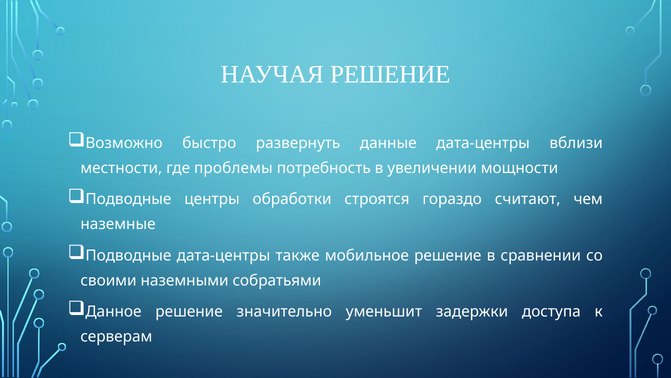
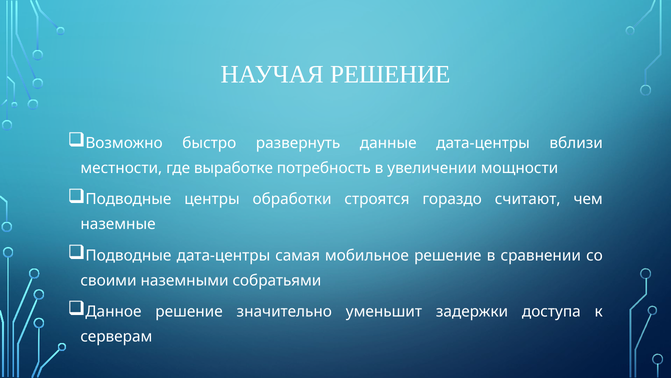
проблемы: проблемы -> выработке
также: также -> самая
